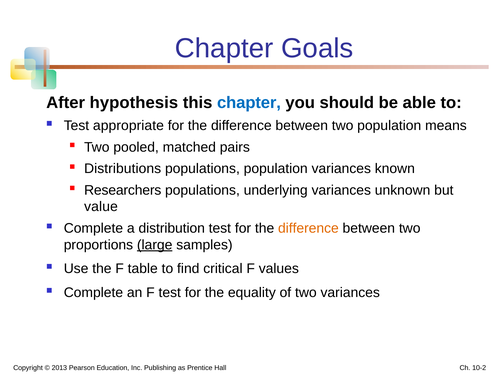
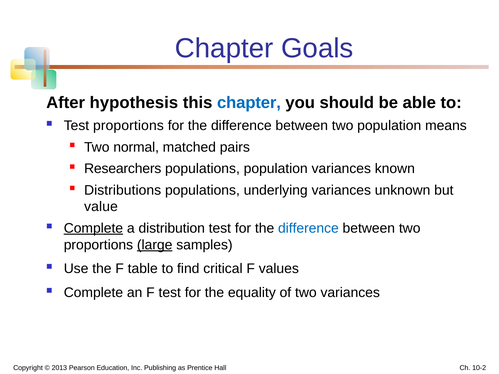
Test appropriate: appropriate -> proportions
pooled: pooled -> normal
Distributions: Distributions -> Researchers
Researchers: Researchers -> Distributions
Complete at (93, 228) underline: none -> present
difference at (308, 228) colour: orange -> blue
